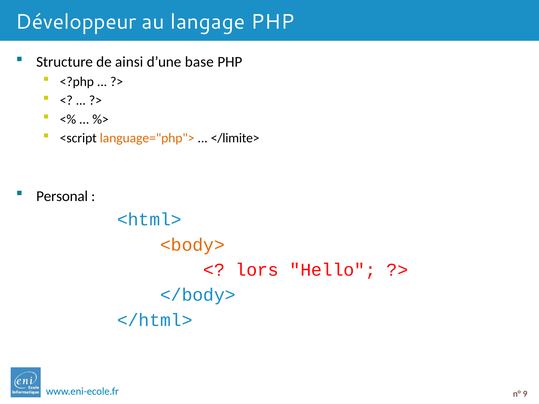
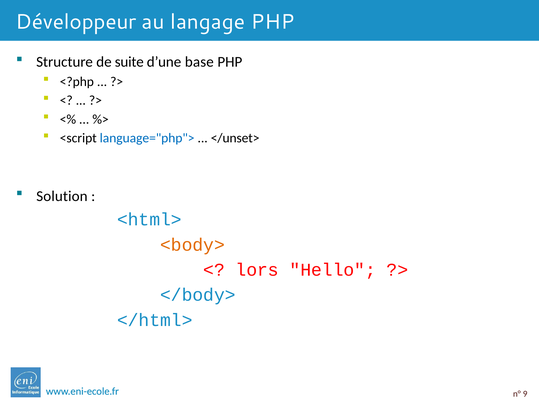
ainsi: ainsi -> suite
language="php"> colour: orange -> blue
</limite>: </limite> -> </unset>
Personal: Personal -> Solution
